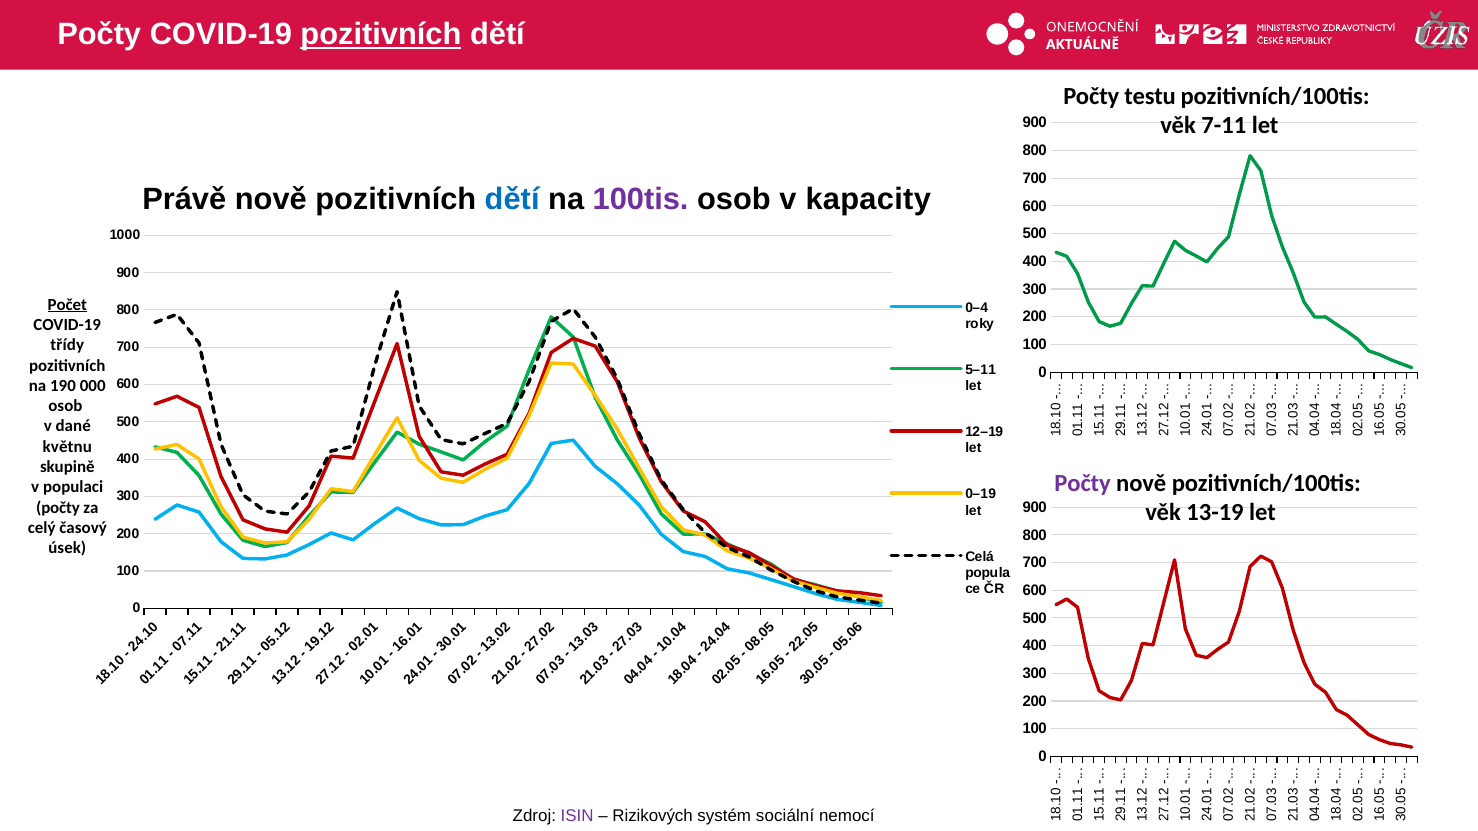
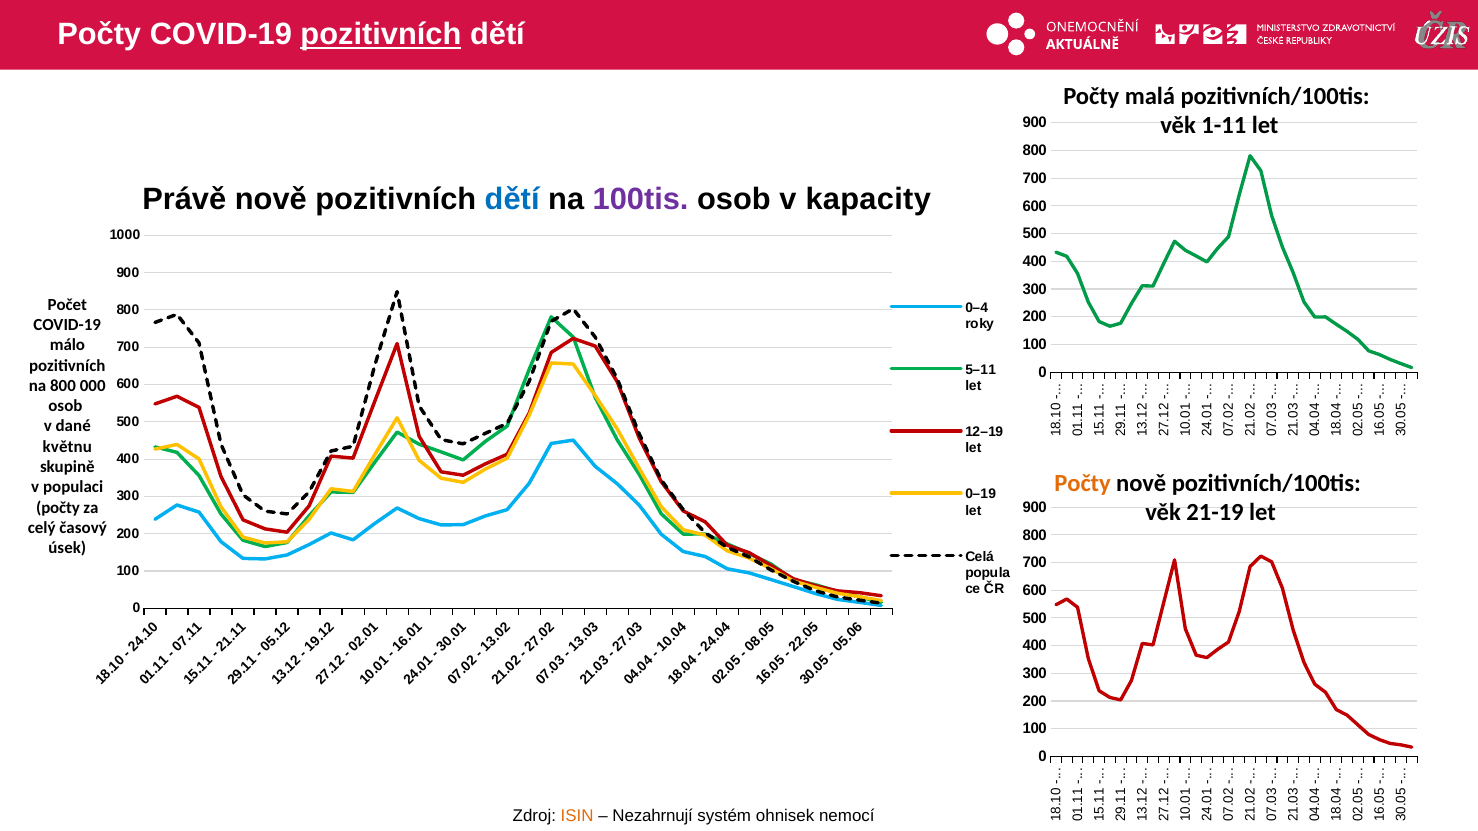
testu: testu -> malá
7-11: 7-11 -> 1-11
Počet underline: present -> none
třídy: třídy -> málo
na 190: 190 -> 800
Počty at (1083, 483) colour: purple -> orange
13-19: 13-19 -> 21-19
ISIN colour: purple -> orange
Rizikových: Rizikových -> Nezahrnují
sociální: sociální -> ohnisek
